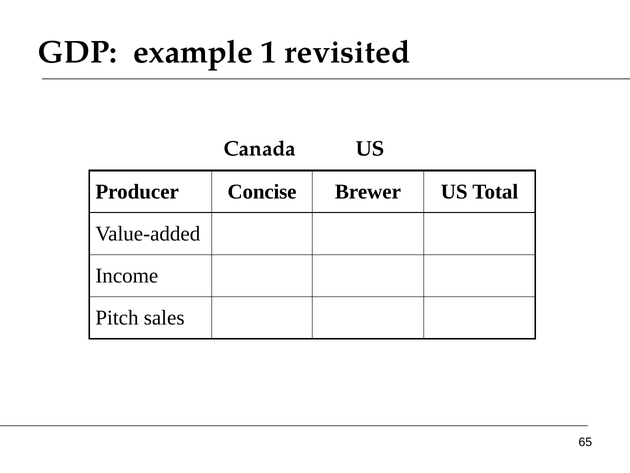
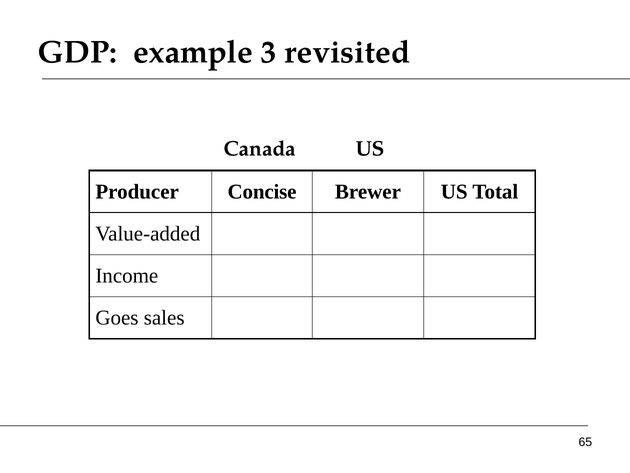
1: 1 -> 3
Pitch: Pitch -> Goes
